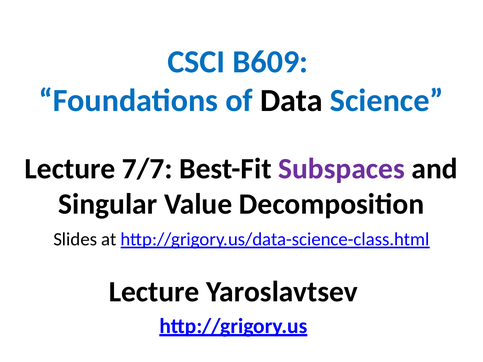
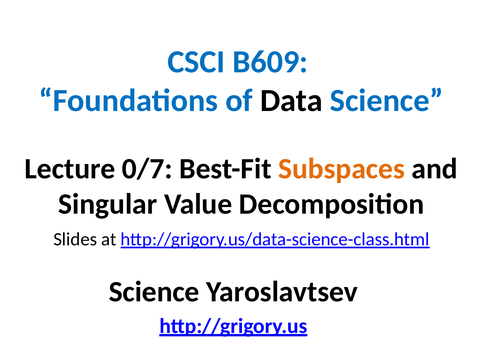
7/7: 7/7 -> 0/7
Subspaces colour: purple -> orange
Lecture at (154, 292): Lecture -> Science
